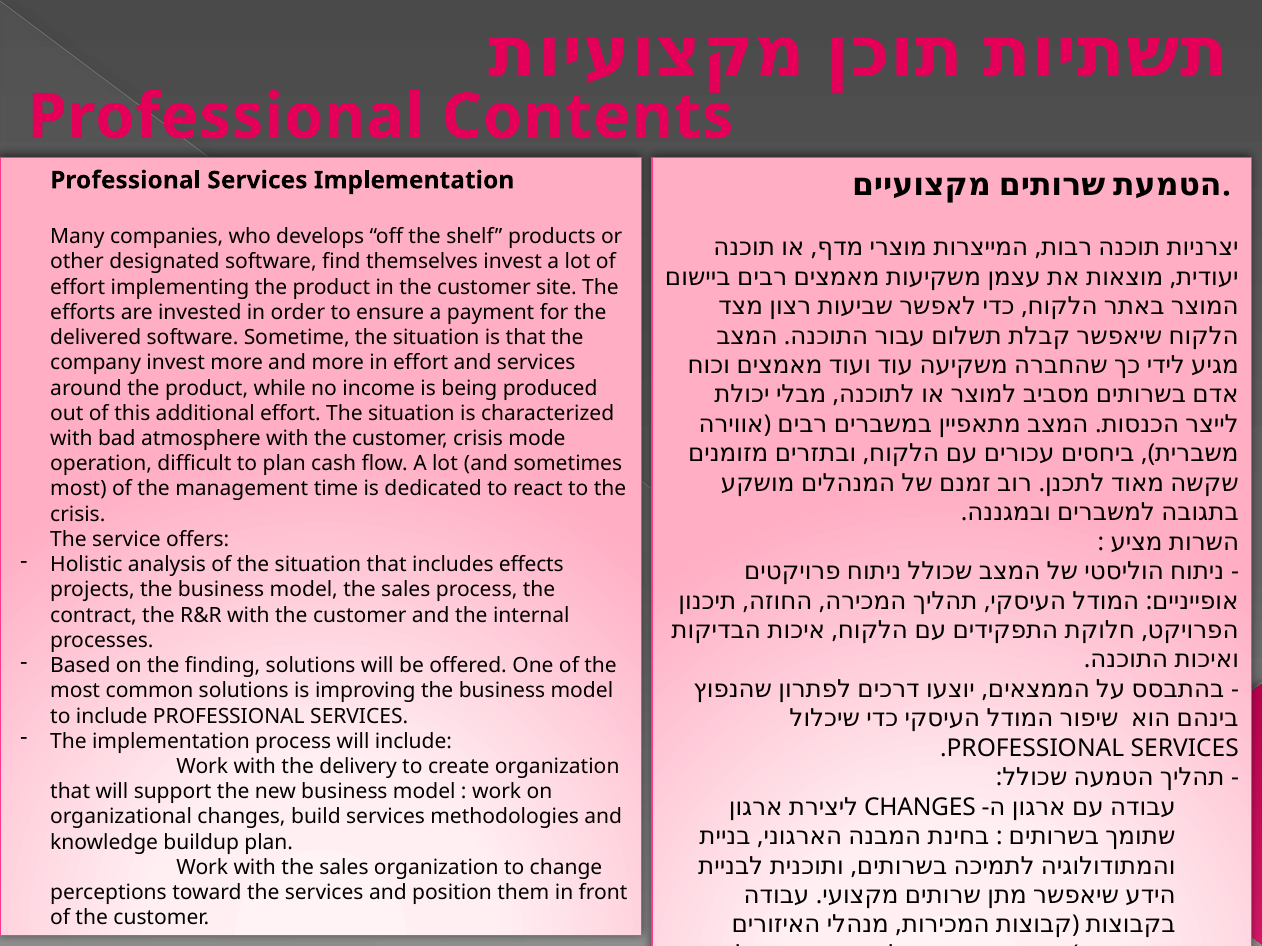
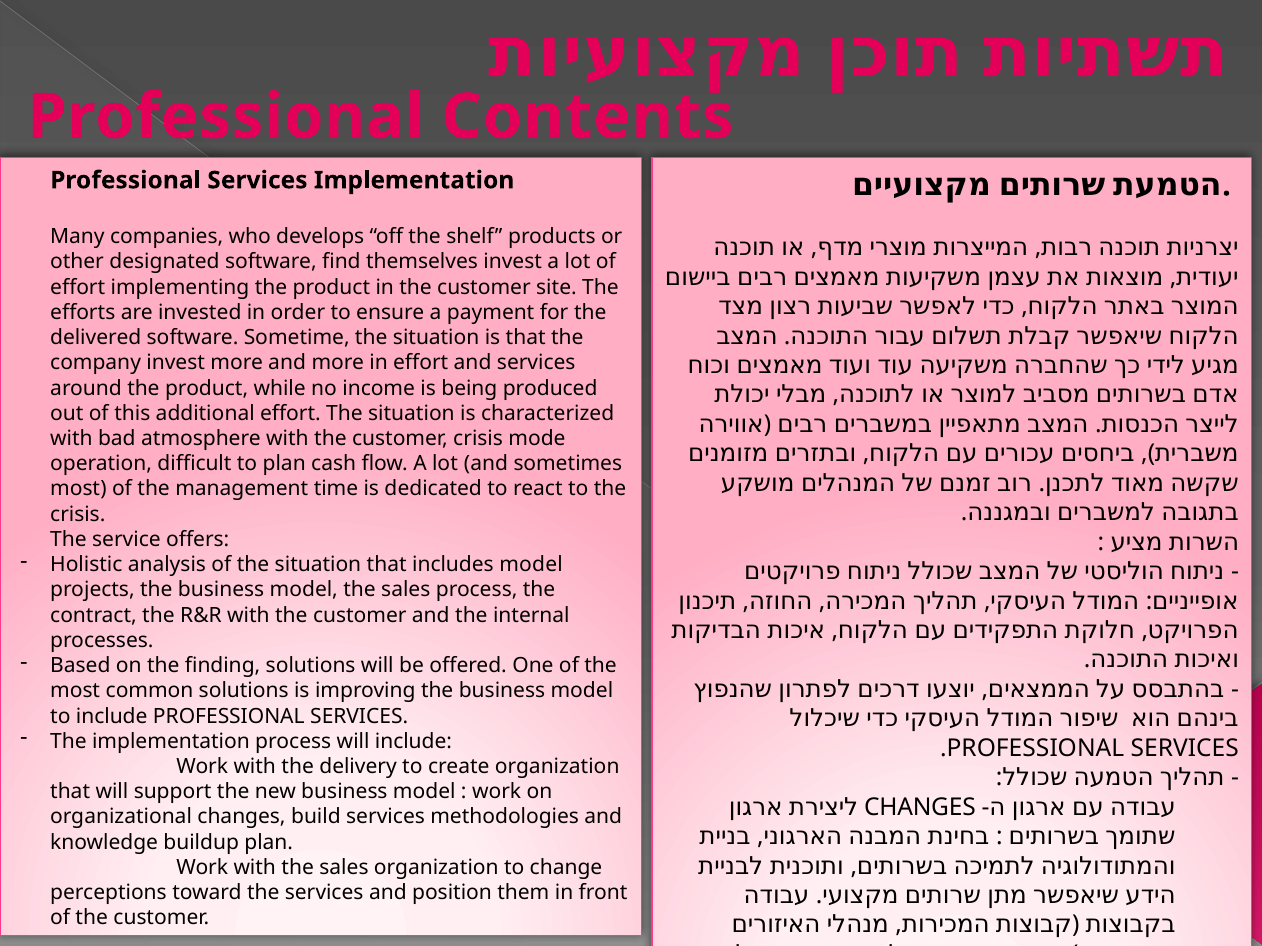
includes effects: effects -> model
